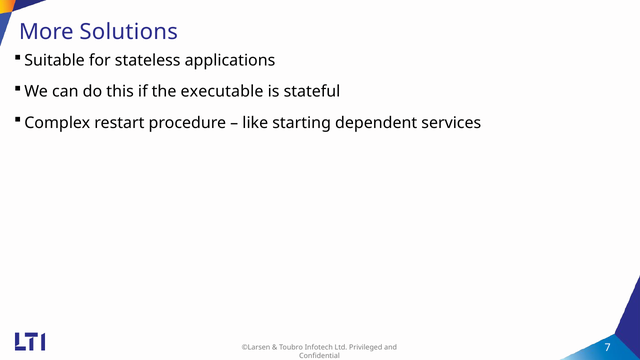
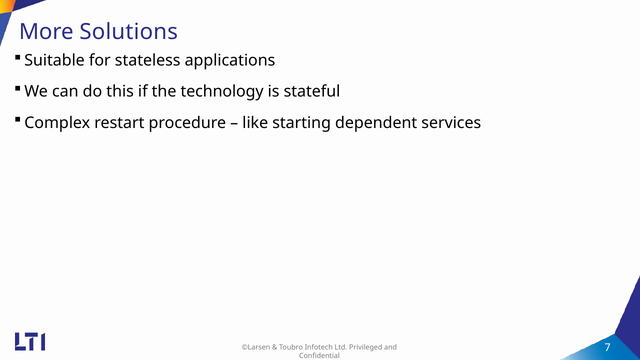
executable: executable -> technology
